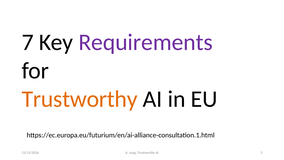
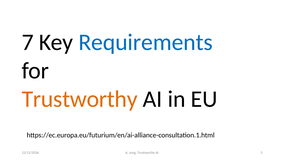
Requirements colour: purple -> blue
